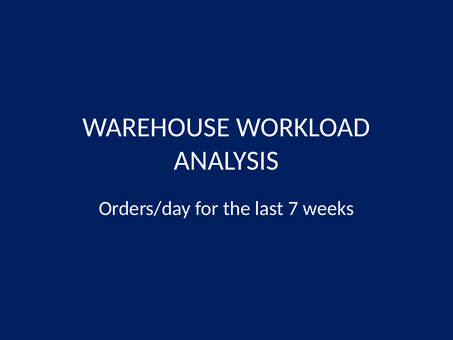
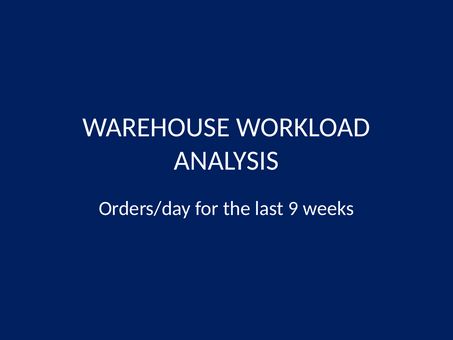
7: 7 -> 9
